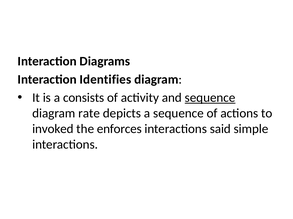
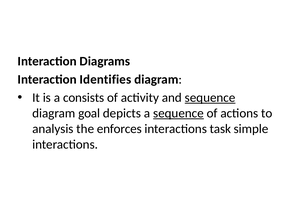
rate: rate -> goal
sequence at (178, 114) underline: none -> present
invoked: invoked -> analysis
said: said -> task
